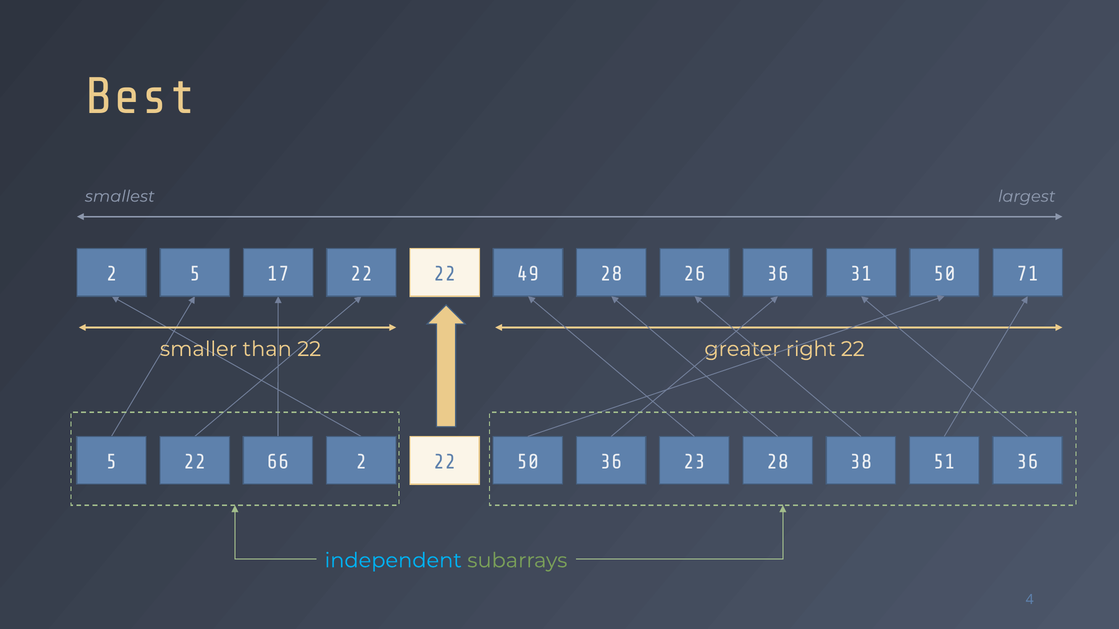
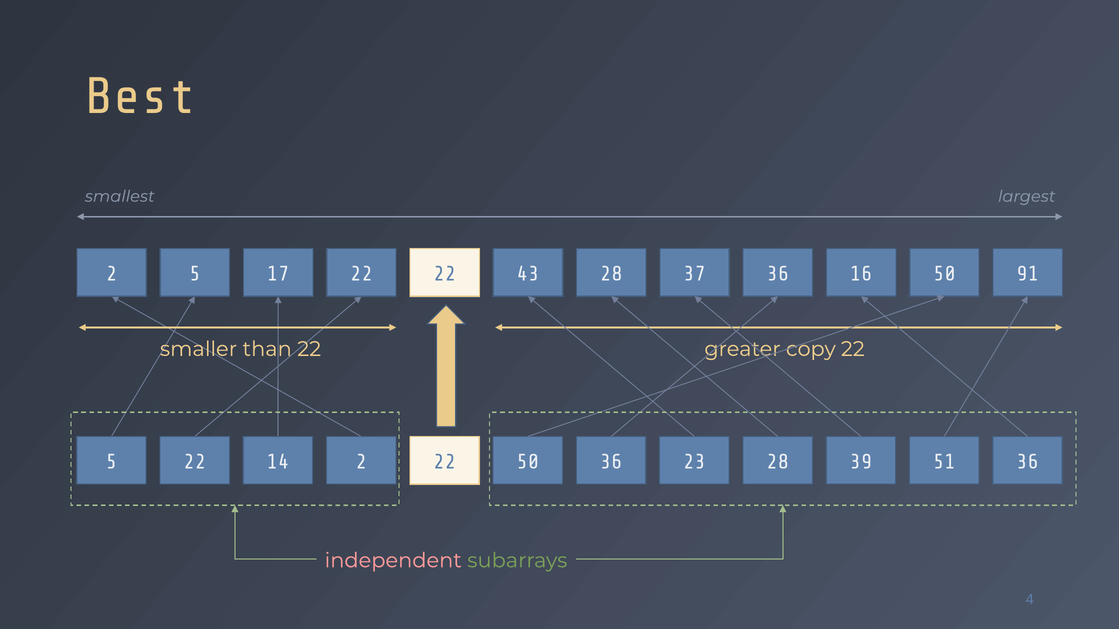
49: 49 -> 43
26: 26 -> 37
31: 31 -> 16
71: 71 -> 91
right: right -> copy
66: 66 -> 14
38: 38 -> 39
independent colour: light blue -> pink
